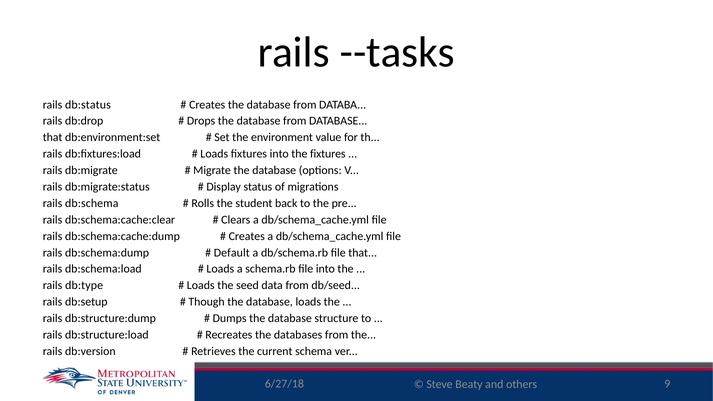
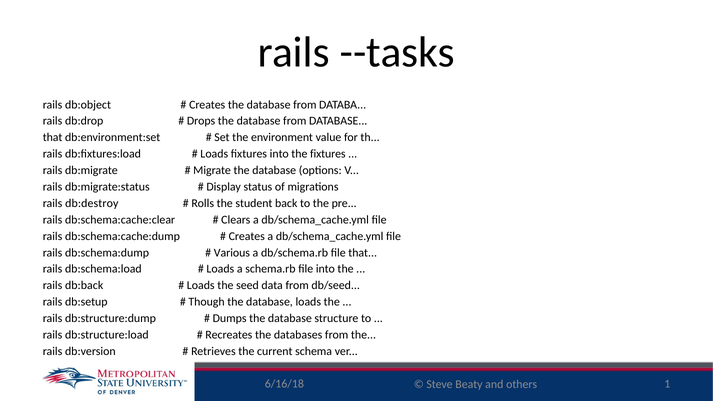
db:status: db:status -> db:object
db:schema: db:schema -> db:destroy
Default: Default -> Various
db:type: db:type -> db:back
6/27/18: 6/27/18 -> 6/16/18
9: 9 -> 1
